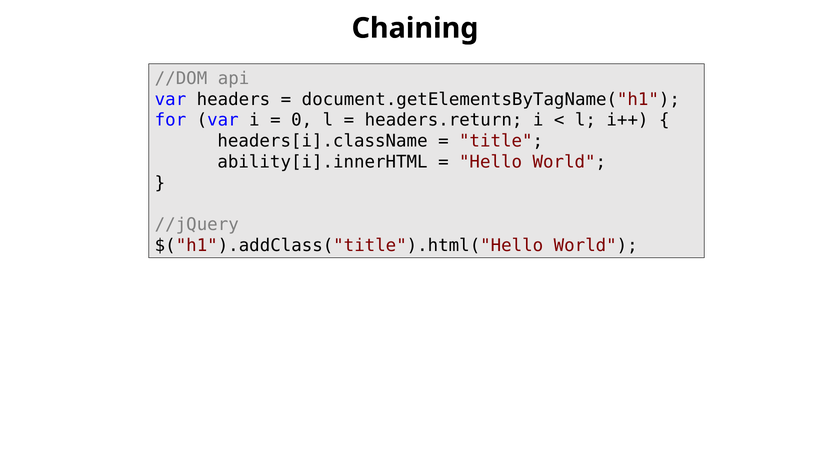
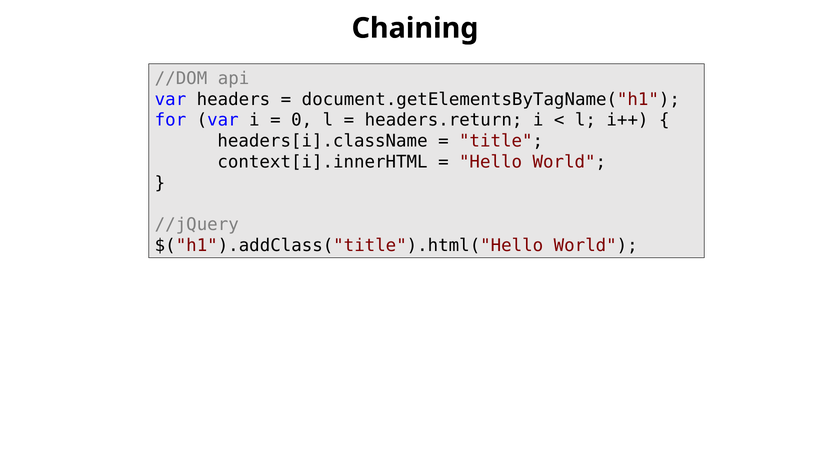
ability[i].innerHTML: ability[i].innerHTML -> context[i].innerHTML
